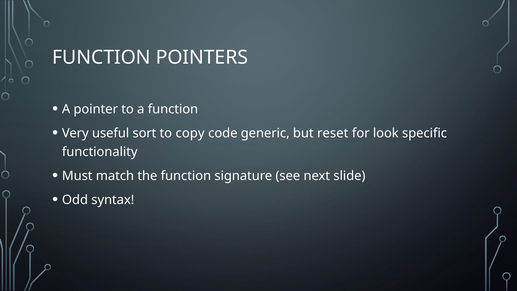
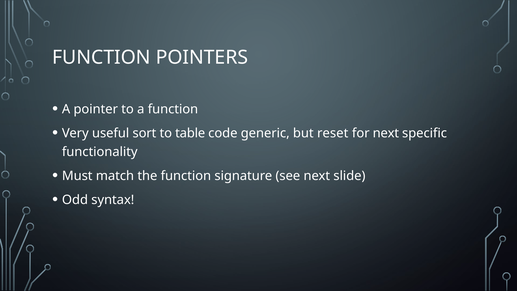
copy: copy -> table
for look: look -> next
